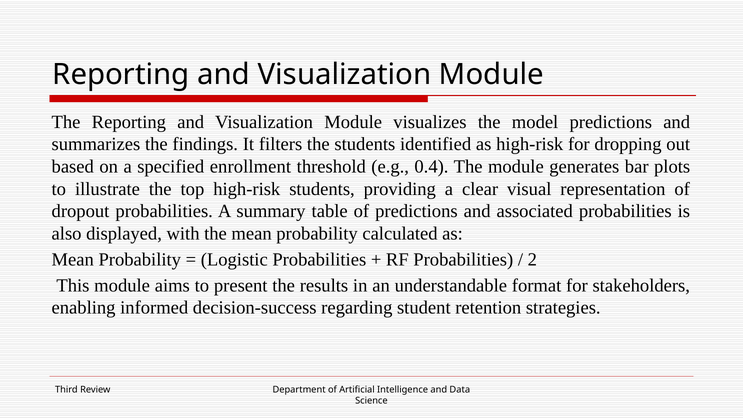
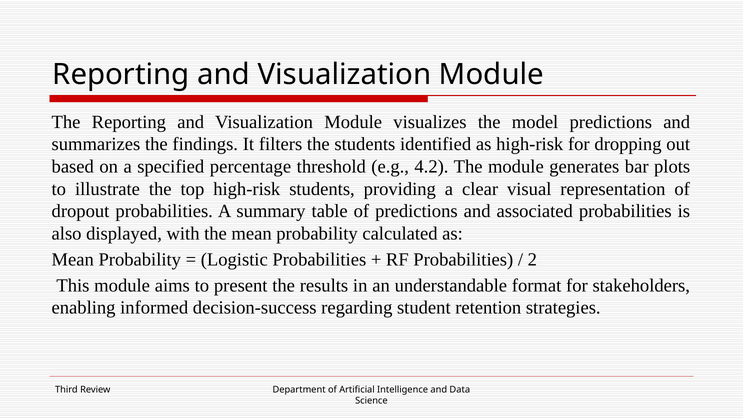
enrollment: enrollment -> percentage
0.4: 0.4 -> 4.2
